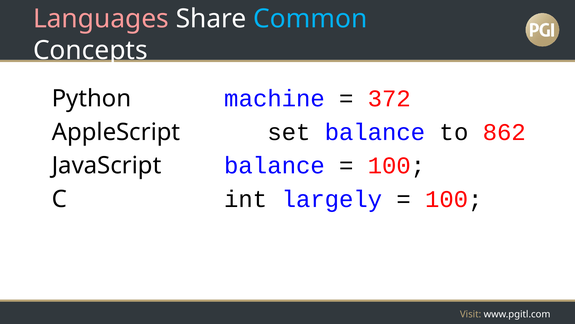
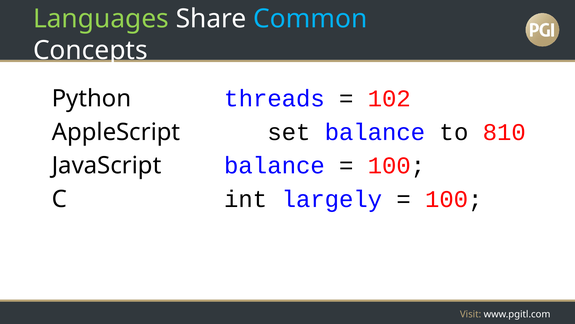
Languages colour: pink -> light green
machine: machine -> threads
372: 372 -> 102
862: 862 -> 810
